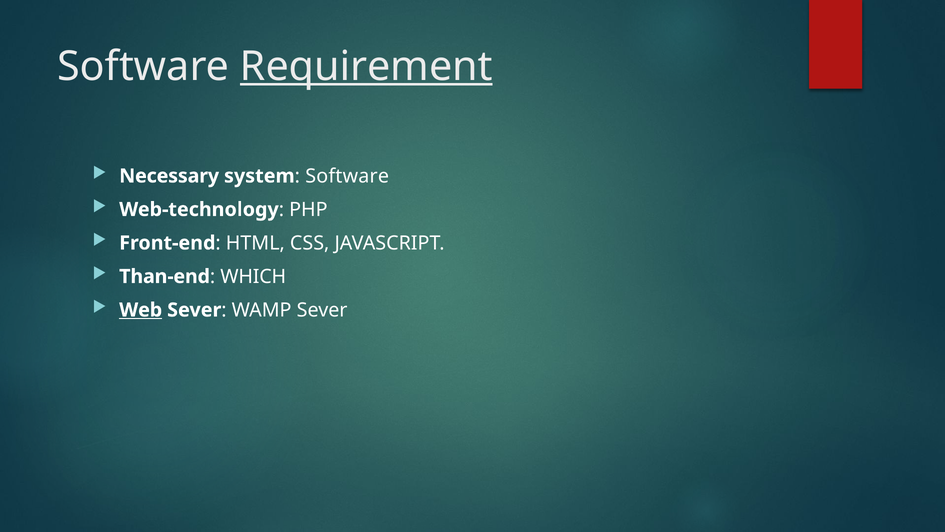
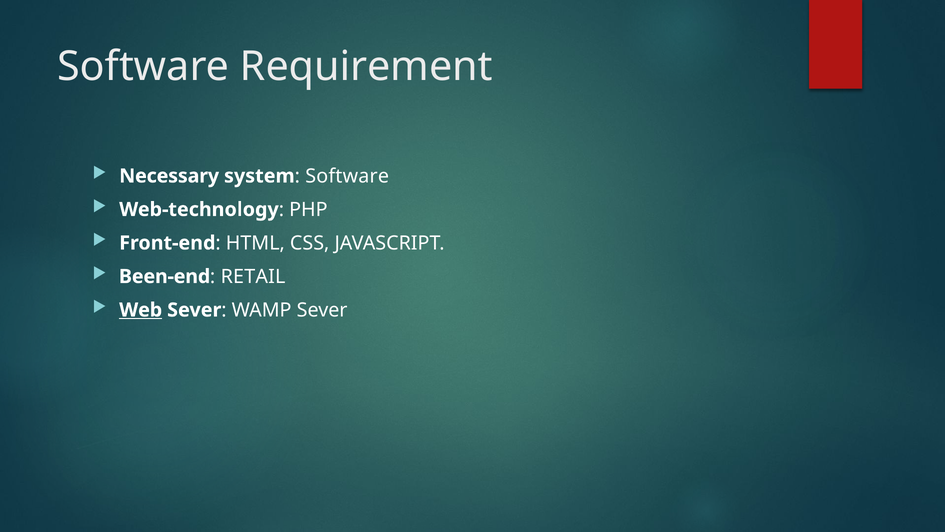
Requirement underline: present -> none
Than-end: Than-end -> Been-end
WHICH: WHICH -> RETAIL
